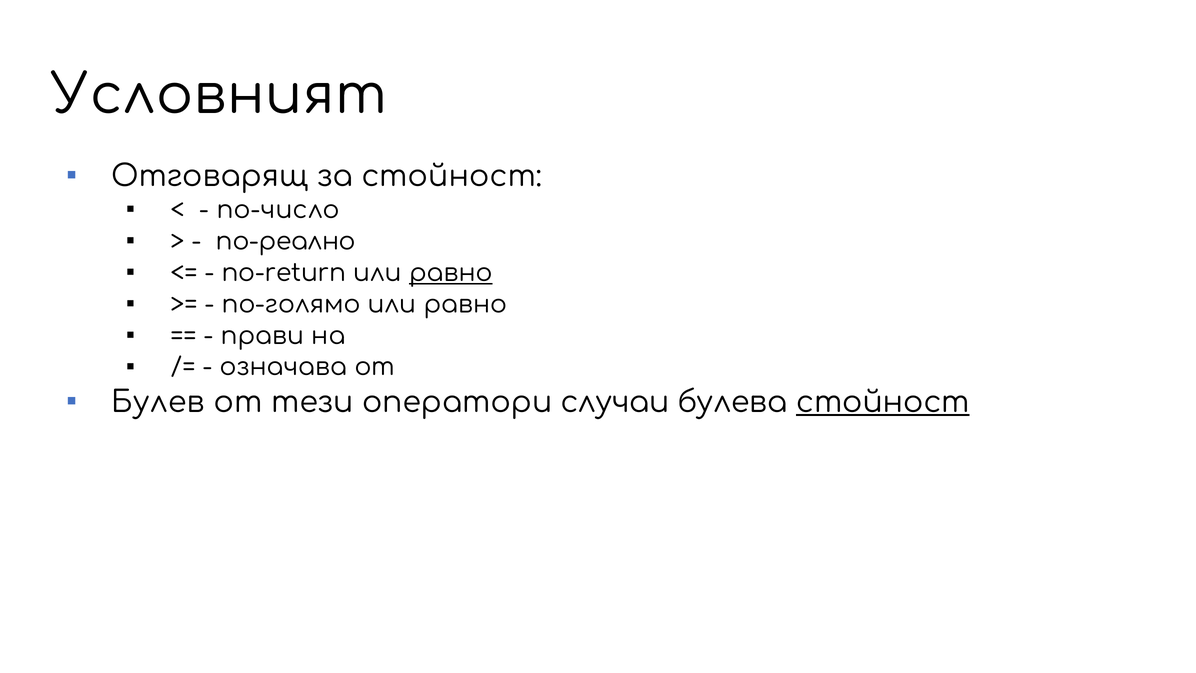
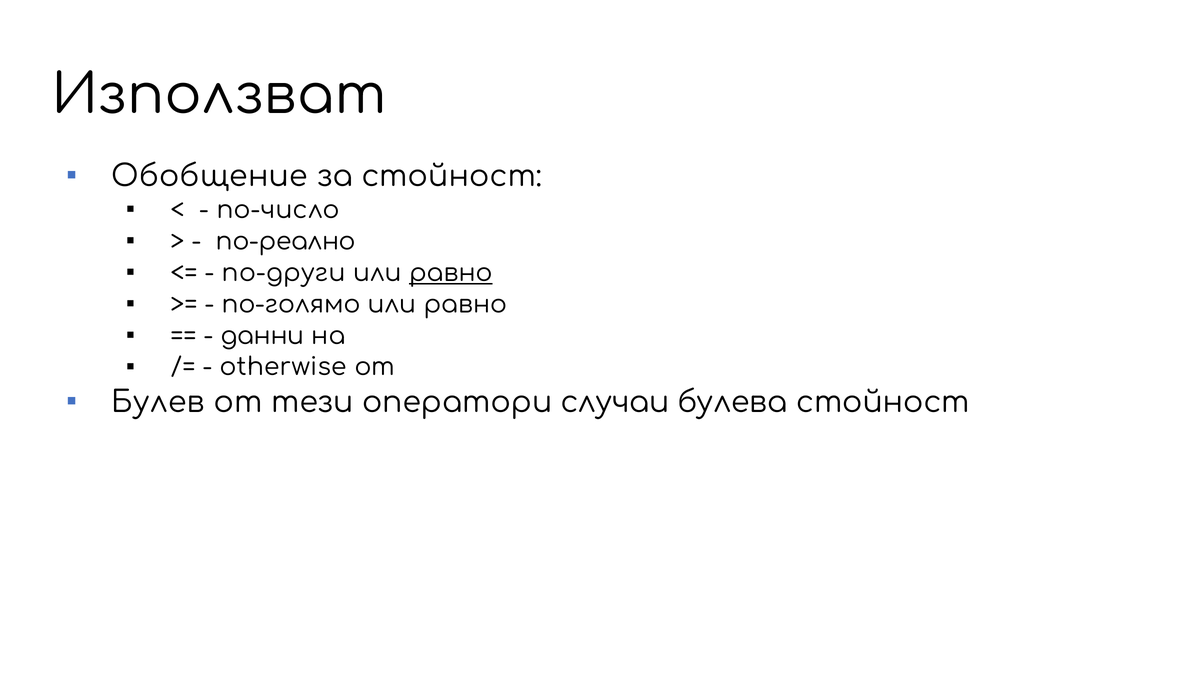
Условният: Условният -> Използват
Отговарящ: Отговарящ -> Обобщение
по-return: по-return -> по-други
прави: прави -> данни
означава: означава -> otherwise
стойност at (883, 402) underline: present -> none
